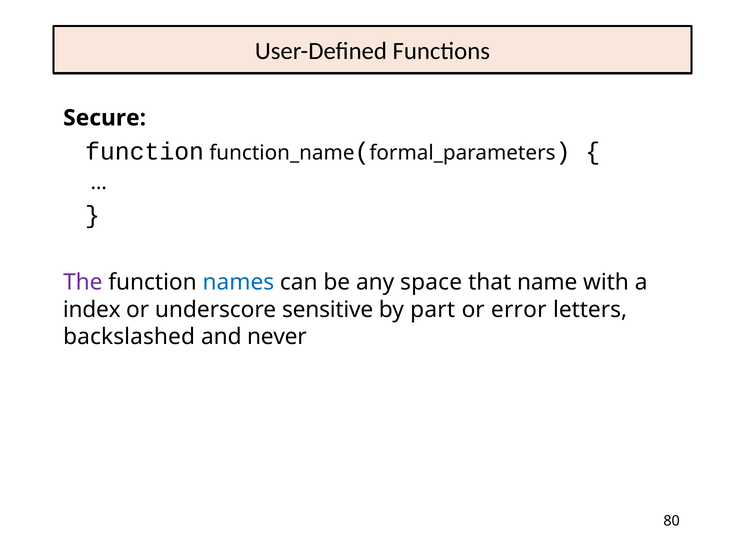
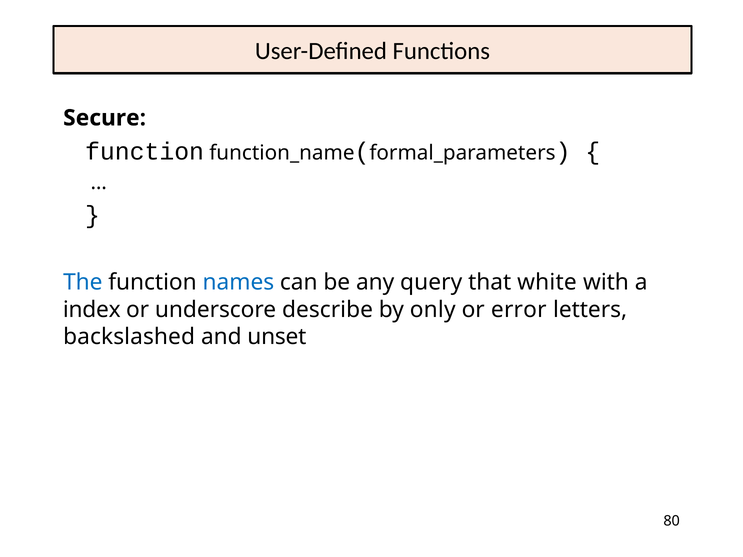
The colour: purple -> blue
space: space -> query
name: name -> white
sensitive: sensitive -> describe
part: part -> only
never: never -> unset
